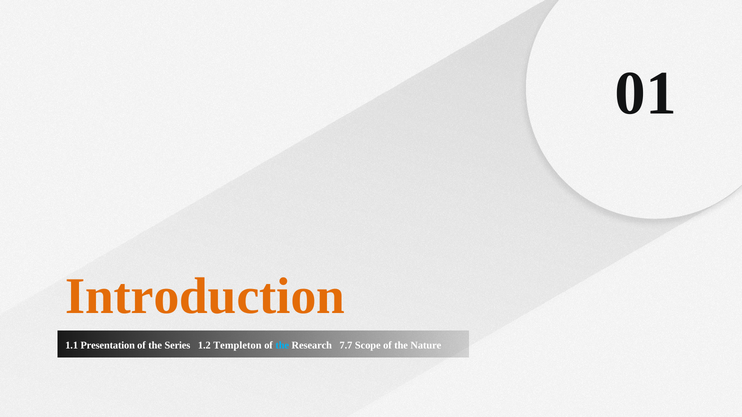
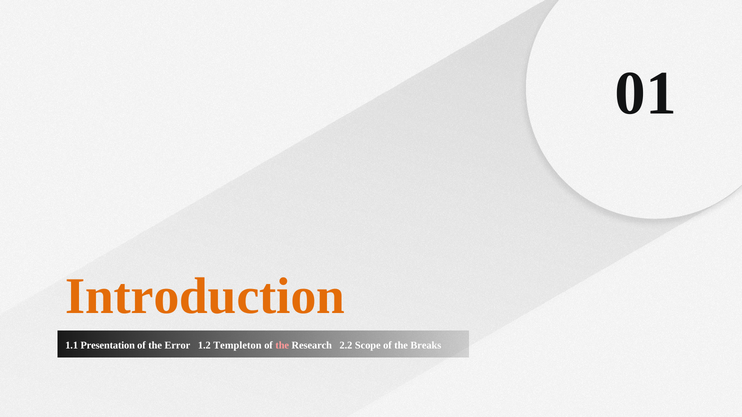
Series: Series -> Error
the at (282, 345) colour: light blue -> pink
7.7: 7.7 -> 2.2
Nature: Nature -> Breaks
